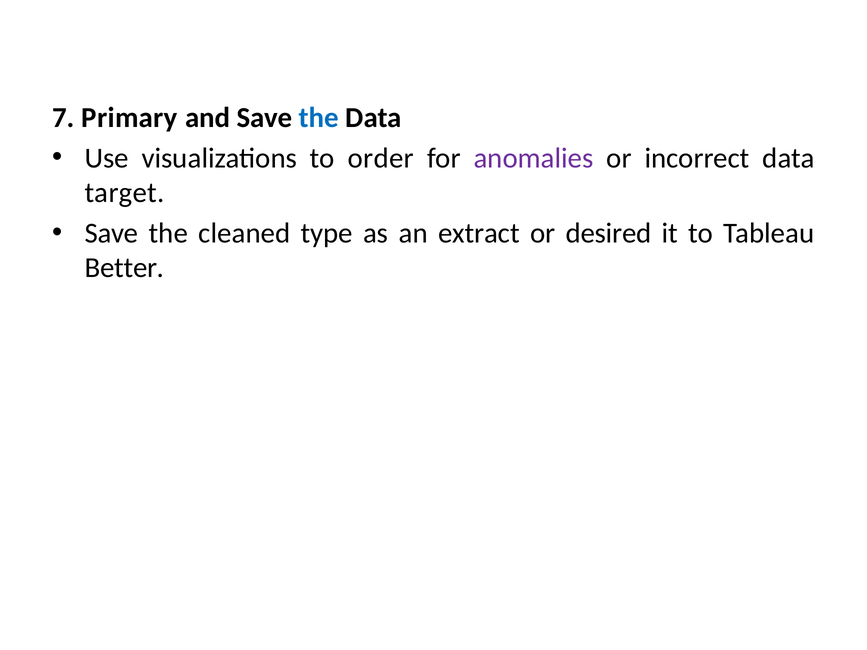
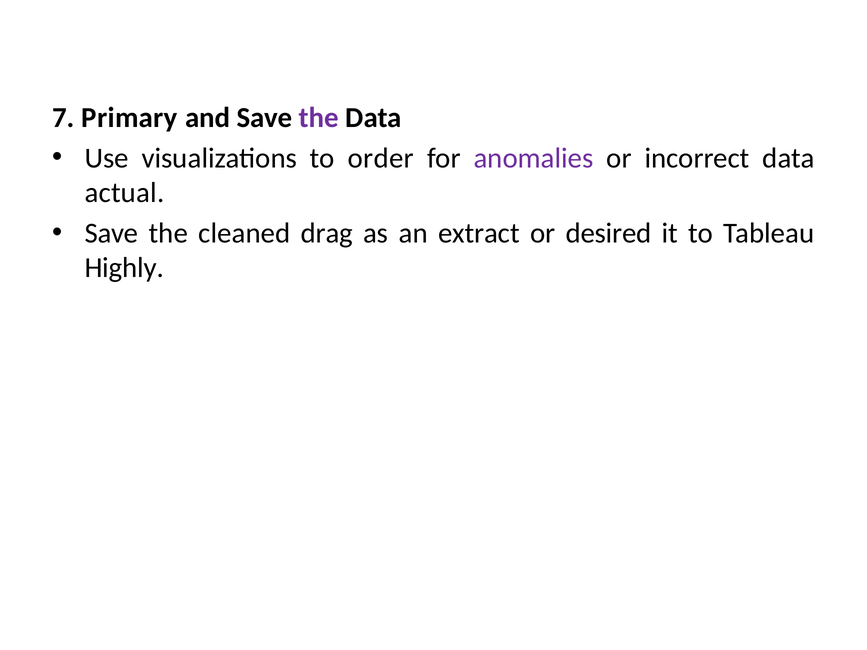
the at (319, 118) colour: blue -> purple
target: target -> actual
type: type -> drag
Better: Better -> Highly
